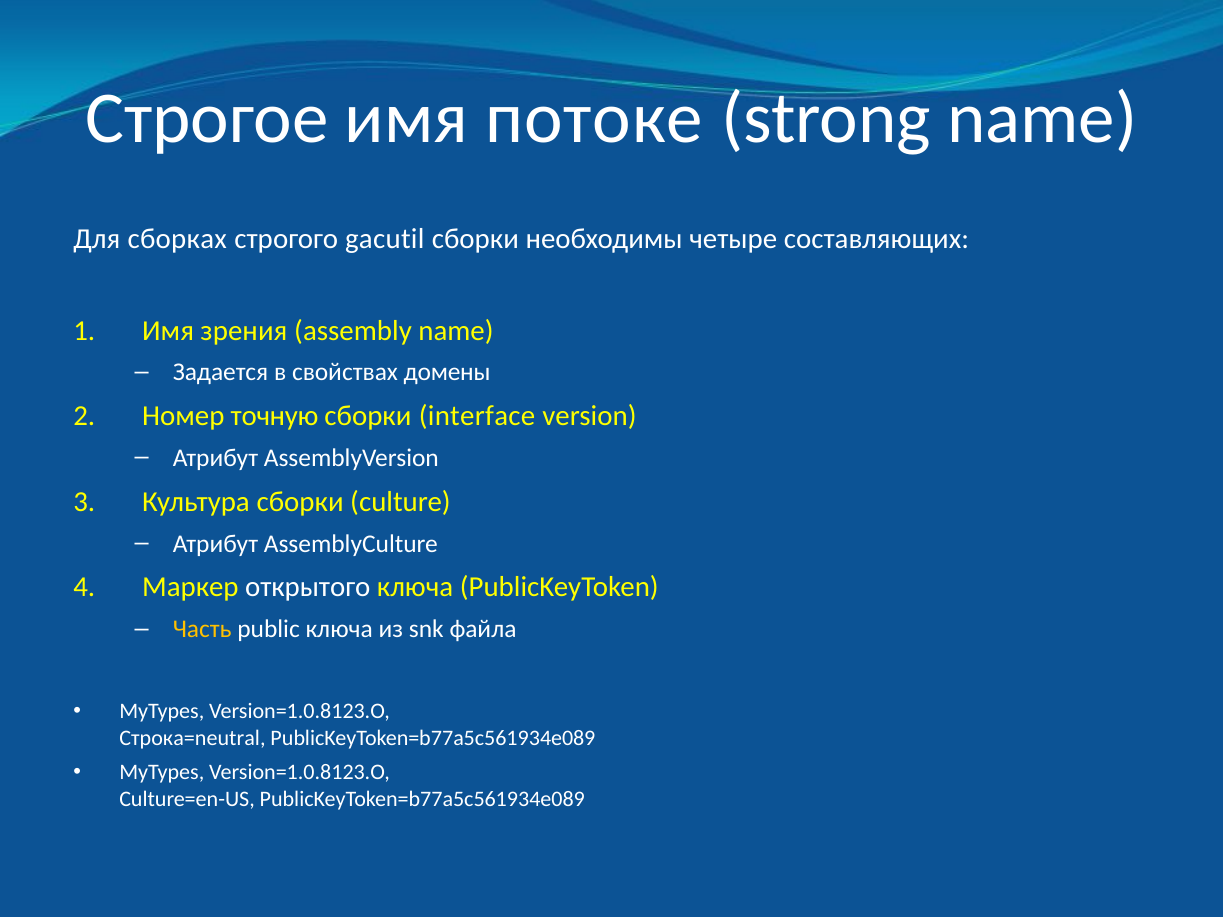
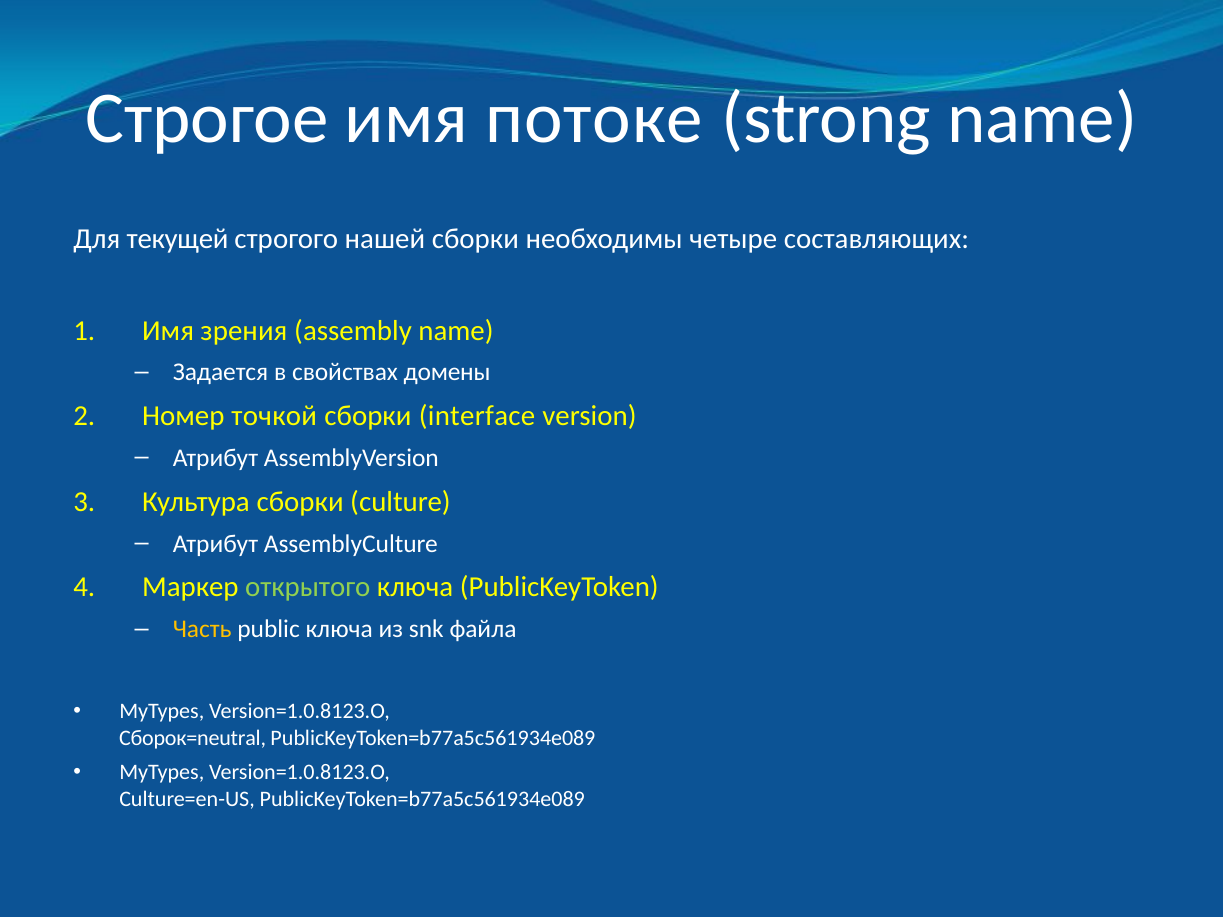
сборках: сборках -> текущей
gacutil: gacutil -> нашей
точную: точную -> точкой
открытого colour: white -> light green
Строка=neutral: Строка=neutral -> Сборок=neutral
